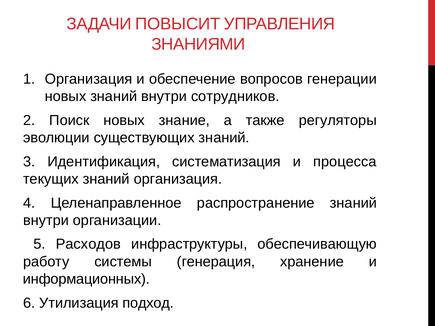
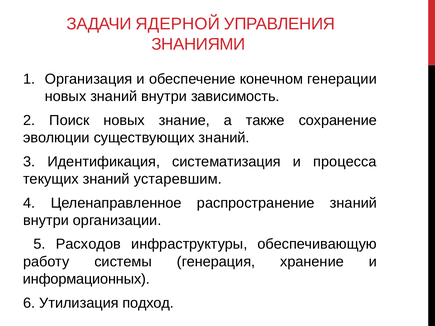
ПОВЫСИТ: ПОВЫСИТ -> ЯДЕРНОЙ
вопросов: вопросов -> конечном
сотрудников: сотрудников -> зависимость
регуляторы: регуляторы -> сохранение
знаний организация: организация -> устаревшим
